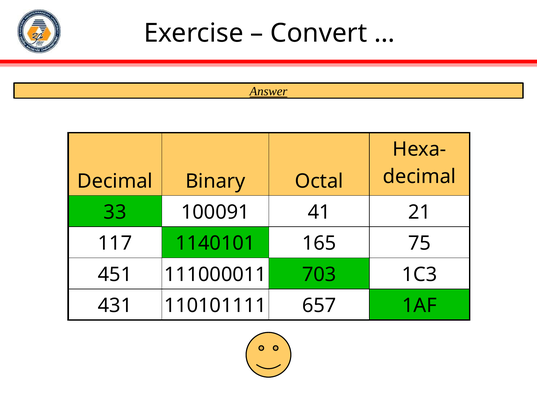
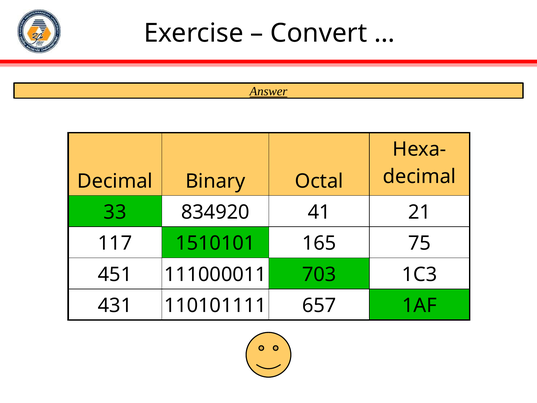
100091: 100091 -> 834920
1140101: 1140101 -> 1510101
